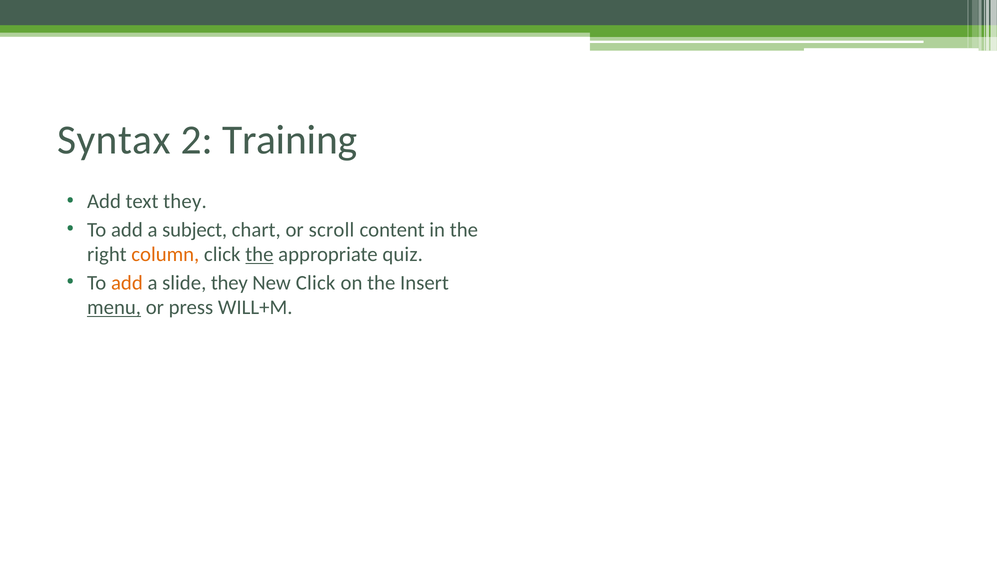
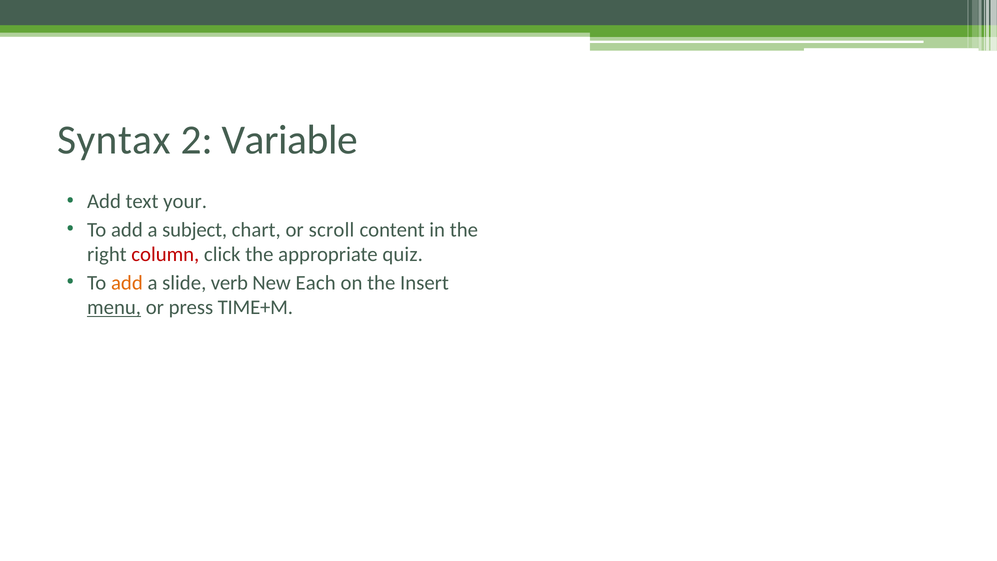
Training: Training -> Variable
text they: they -> your
column colour: orange -> red
the at (259, 255) underline: present -> none
slide they: they -> verb
New Click: Click -> Each
WILL+M: WILL+M -> TIME+M
